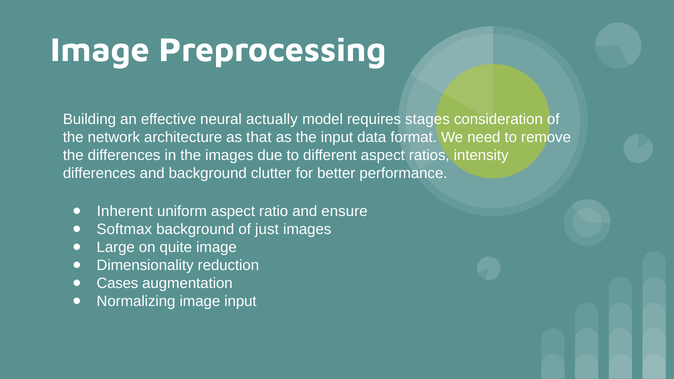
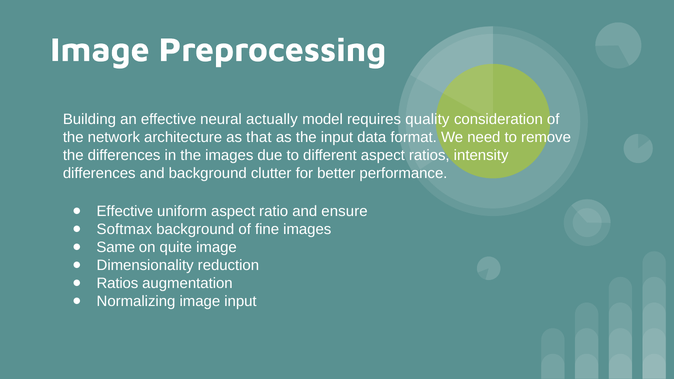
stages: stages -> quality
Inherent at (125, 211): Inherent -> Effective
just: just -> fine
Large: Large -> Same
Cases at (117, 283): Cases -> Ratios
